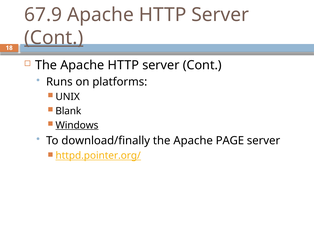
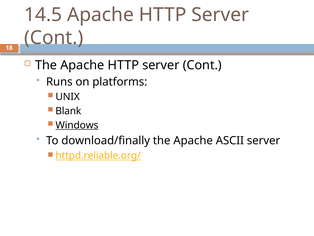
67.9: 67.9 -> 14.5
Cont at (54, 38) underline: present -> none
PAGE: PAGE -> ASCII
httpd.pointer.org/: httpd.pointer.org/ -> httpd.reliable.org/
